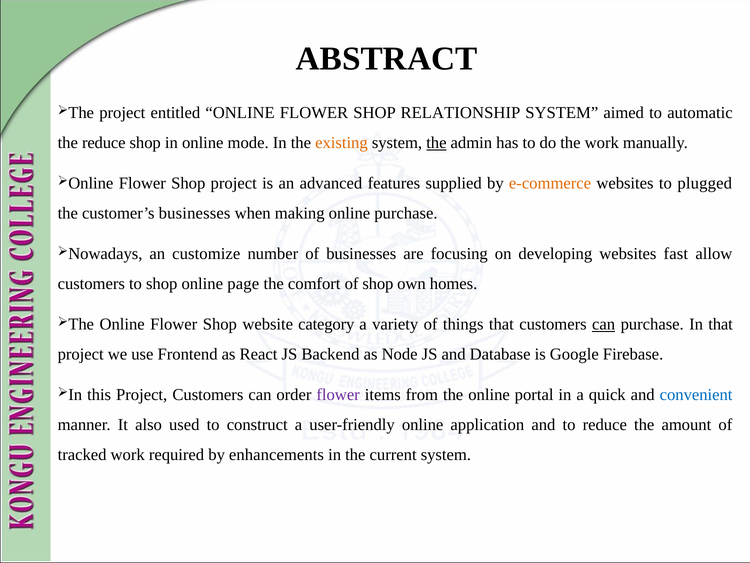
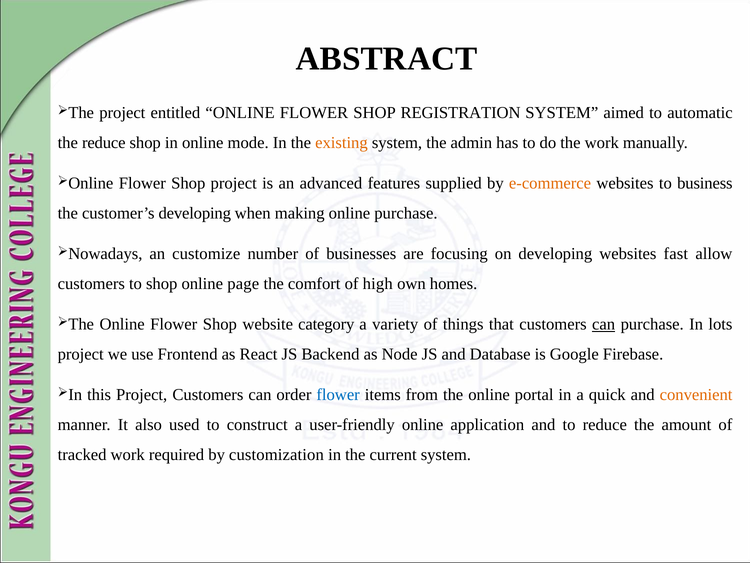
RELATIONSHIP: RELATIONSHIP -> REGISTRATION
the at (436, 143) underline: present -> none
plugged: plugged -> business
customer’s businesses: businesses -> developing
of shop: shop -> high
In that: that -> lots
flower at (338, 394) colour: purple -> blue
convenient colour: blue -> orange
enhancements: enhancements -> customization
